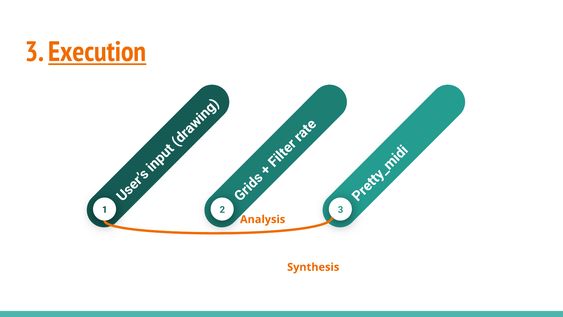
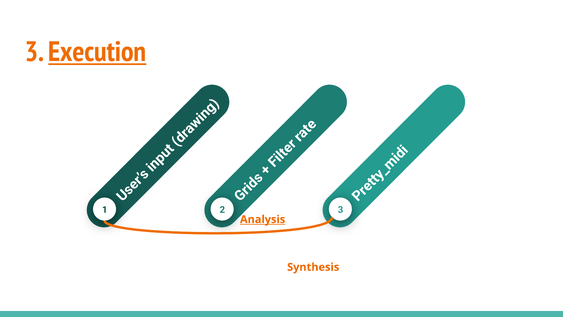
Analysis underline: none -> present
